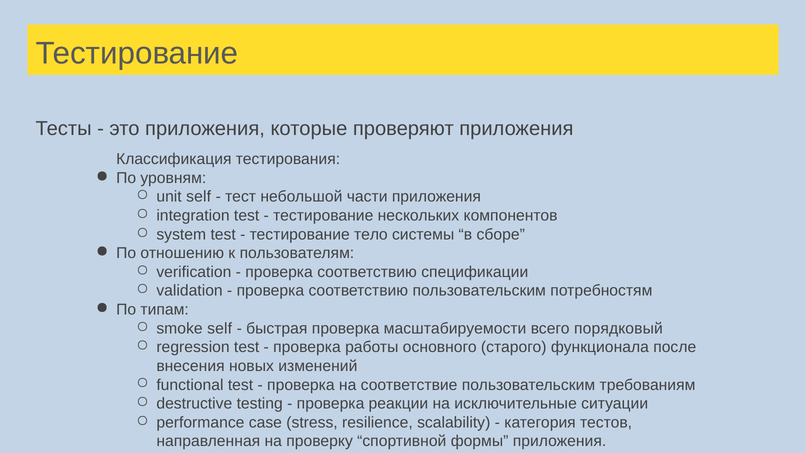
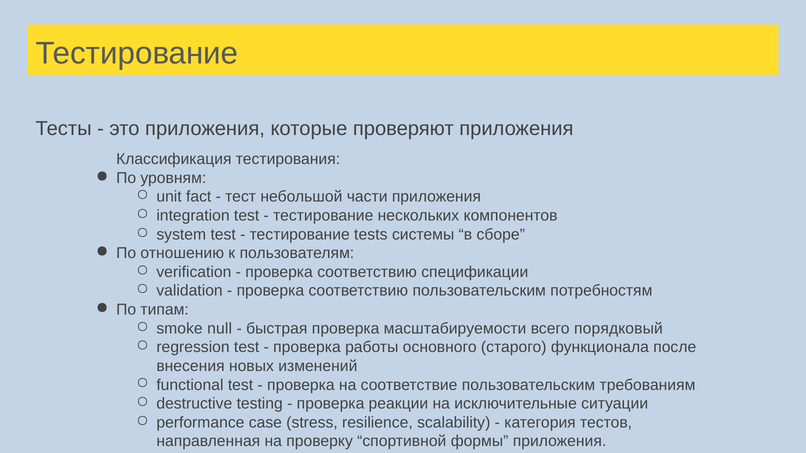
unit self: self -> fact
тело: тело -> tests
smoke self: self -> null
